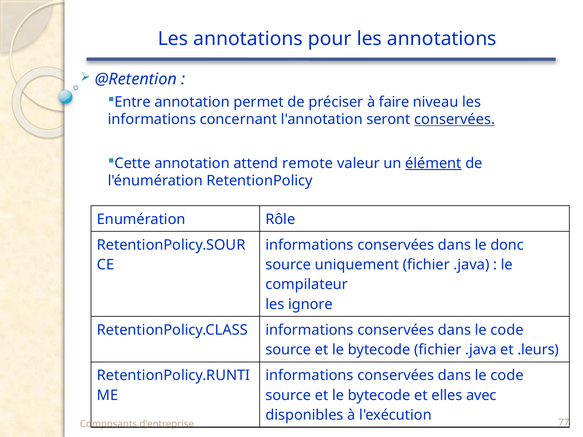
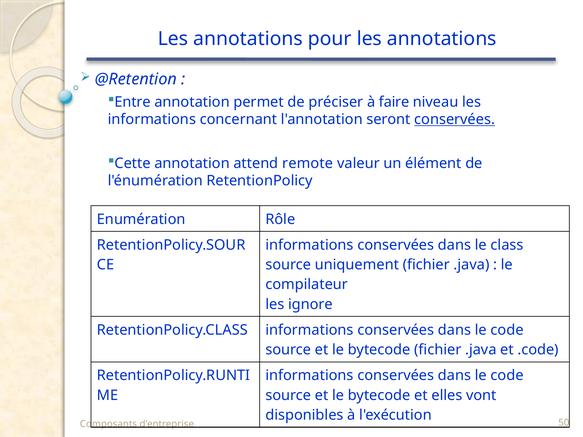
élément underline: present -> none
donc: donc -> class
.leurs: .leurs -> .code
avec: avec -> vont
77: 77 -> 50
